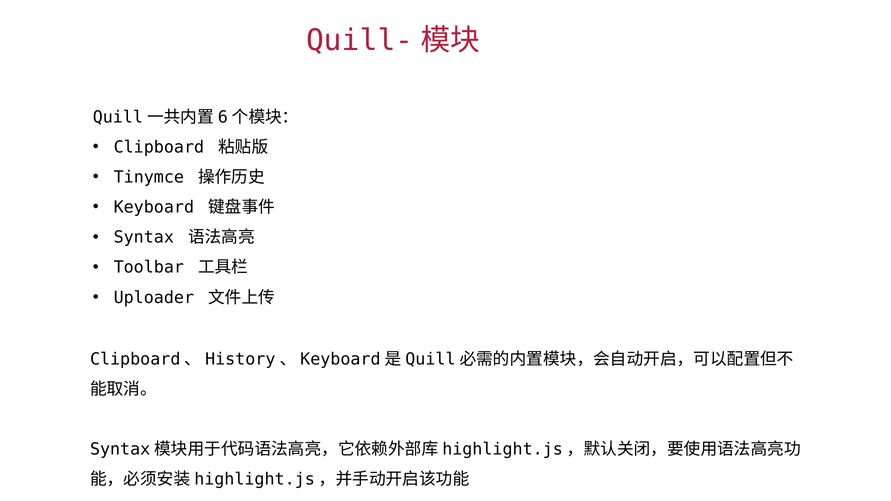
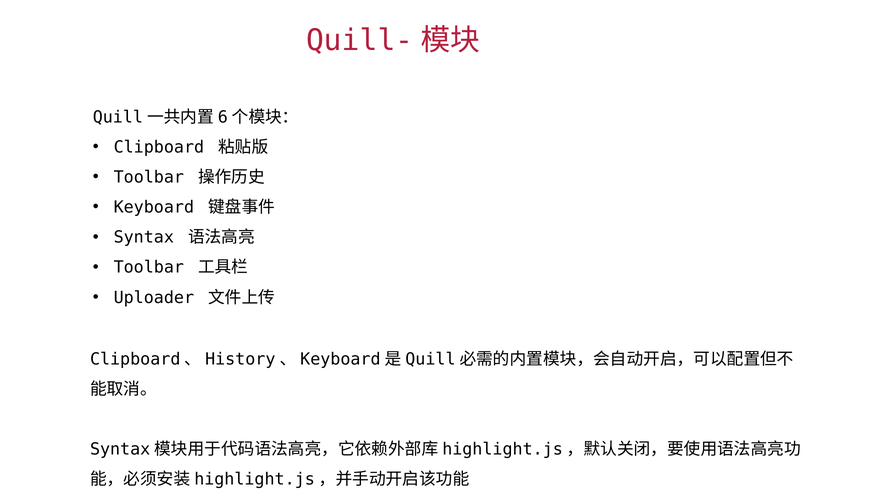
Tinymce at (149, 177): Tinymce -> Toolbar
